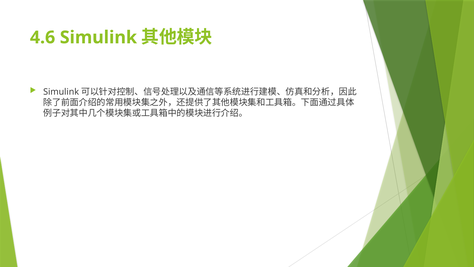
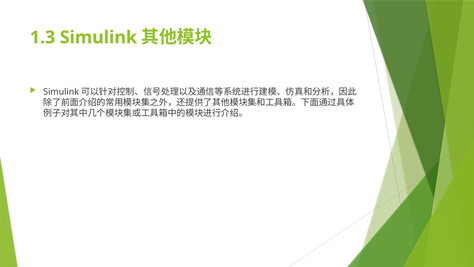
4.6: 4.6 -> 1.3
